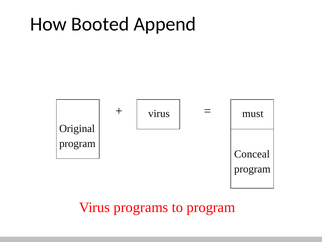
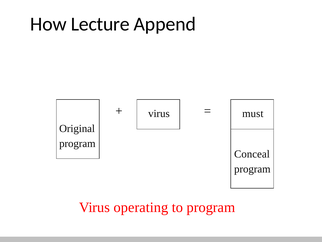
How Booted: Booted -> Lecture
programs: programs -> operating
